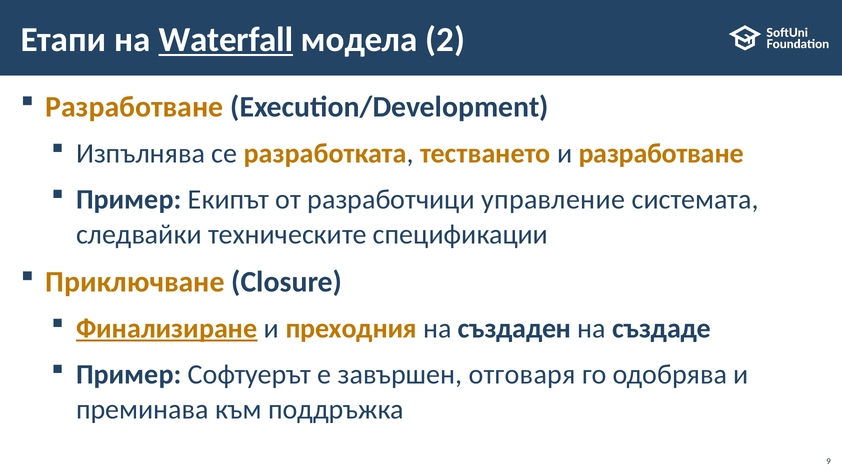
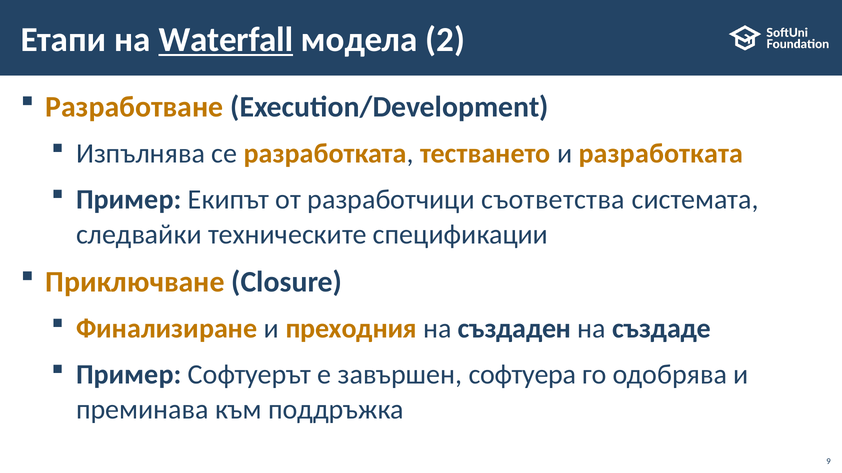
и разработване: разработване -> разработката
управление: управление -> съответства
Финализиране underline: present -> none
отговаря: отговаря -> софтуера
